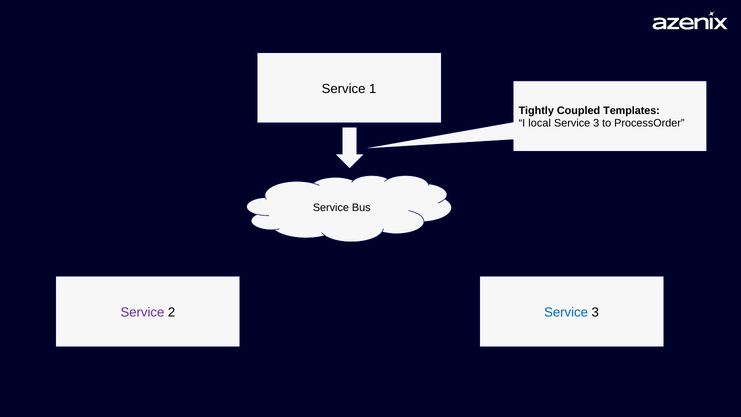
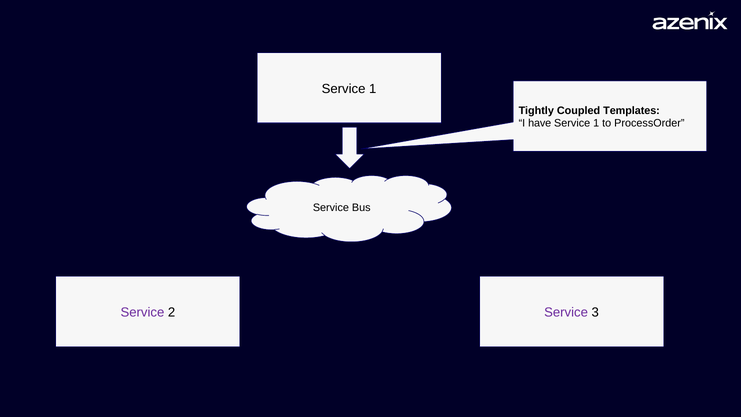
local: local -> have
3 at (596, 123): 3 -> 1
Service at (566, 312) colour: blue -> purple
